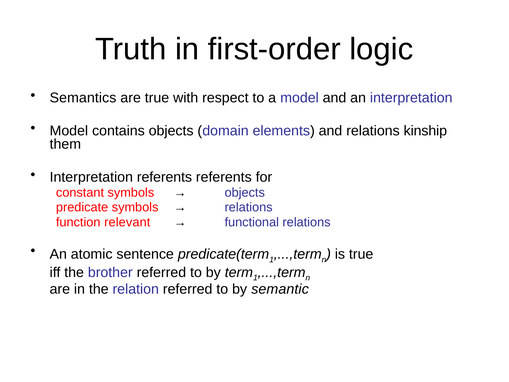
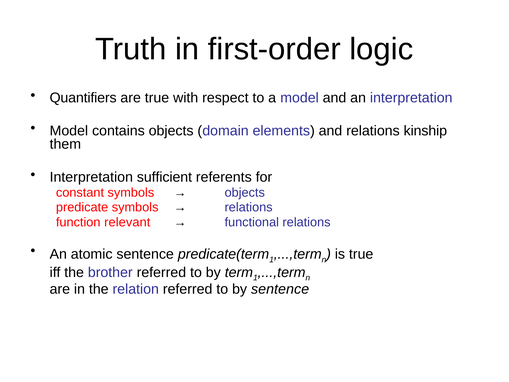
Semantics: Semantics -> Quantifiers
Interpretation referents: referents -> sufficient
by semantic: semantic -> sentence
